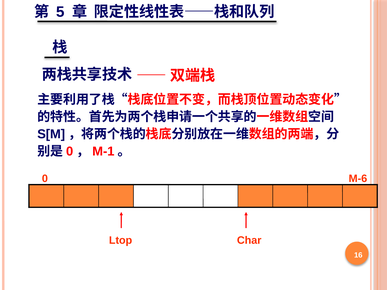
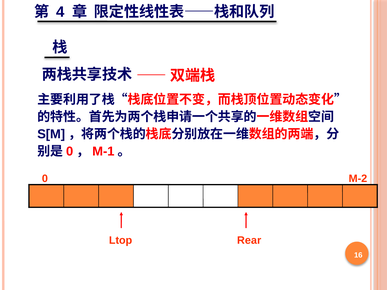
5: 5 -> 4
M-6: M-6 -> M-2
Char: Char -> Rear
